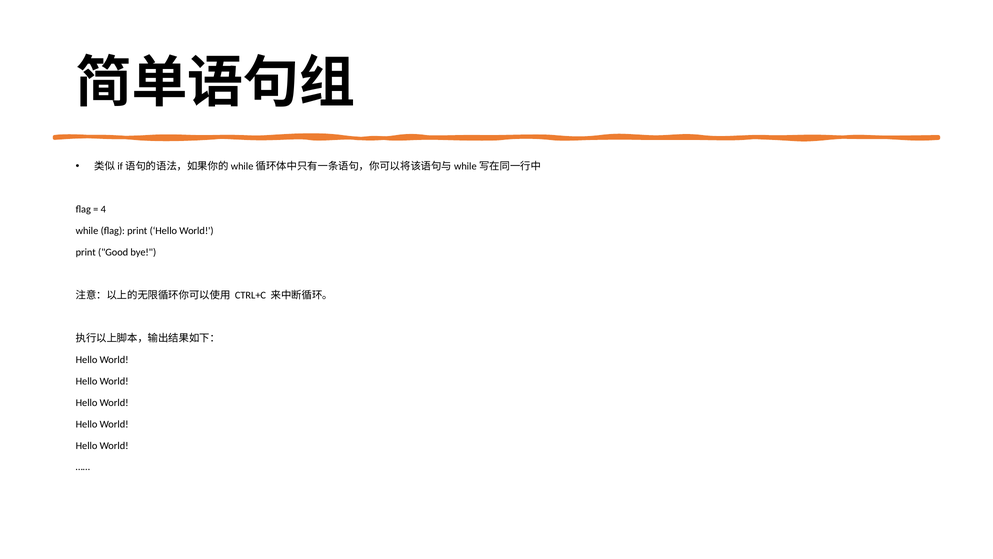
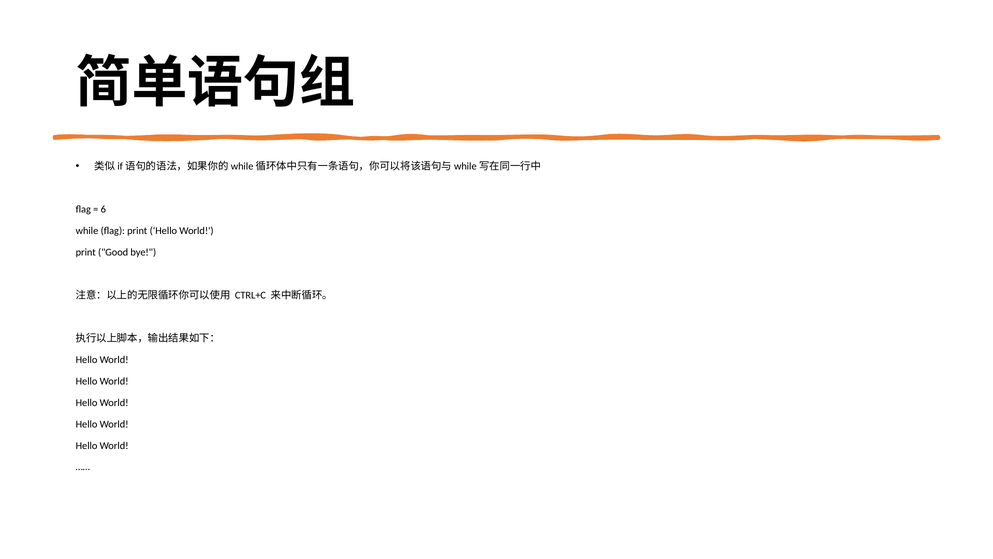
4: 4 -> 6
